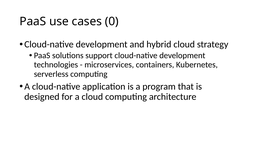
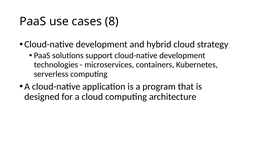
0: 0 -> 8
